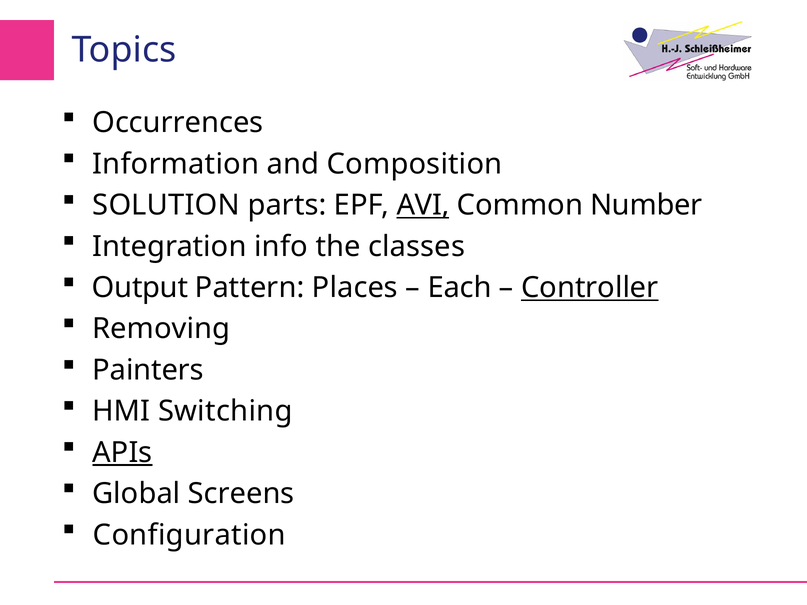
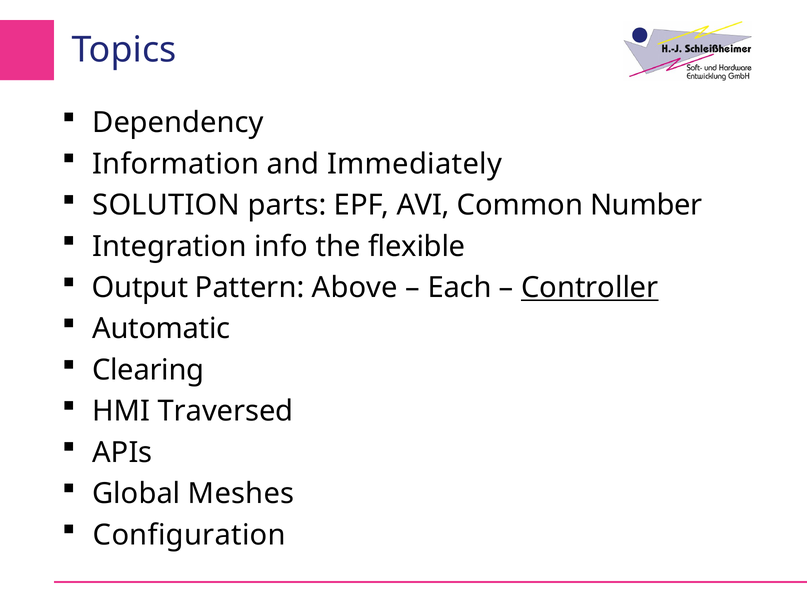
Occurrences: Occurrences -> Dependency
Composition: Composition -> Immediately
AVI underline: present -> none
classes: classes -> flexible
Places: Places -> Above
Removing: Removing -> Automatic
Painters: Painters -> Clearing
Switching: Switching -> Traversed
APIs underline: present -> none
Screens: Screens -> Meshes
